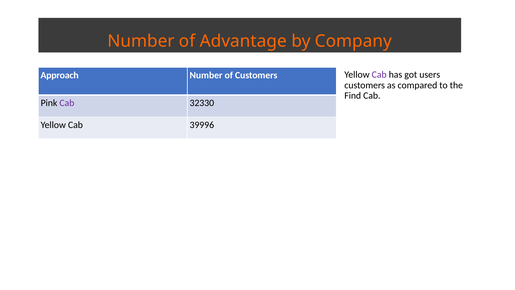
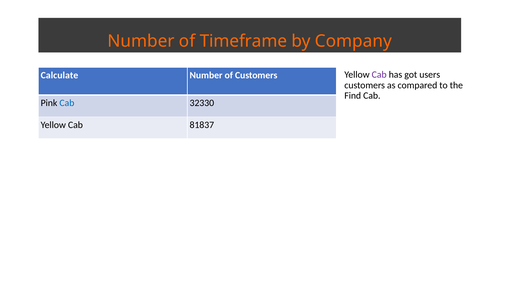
Advantage: Advantage -> Timeframe
Approach: Approach -> Calculate
Cab at (67, 103) colour: purple -> blue
39996: 39996 -> 81837
